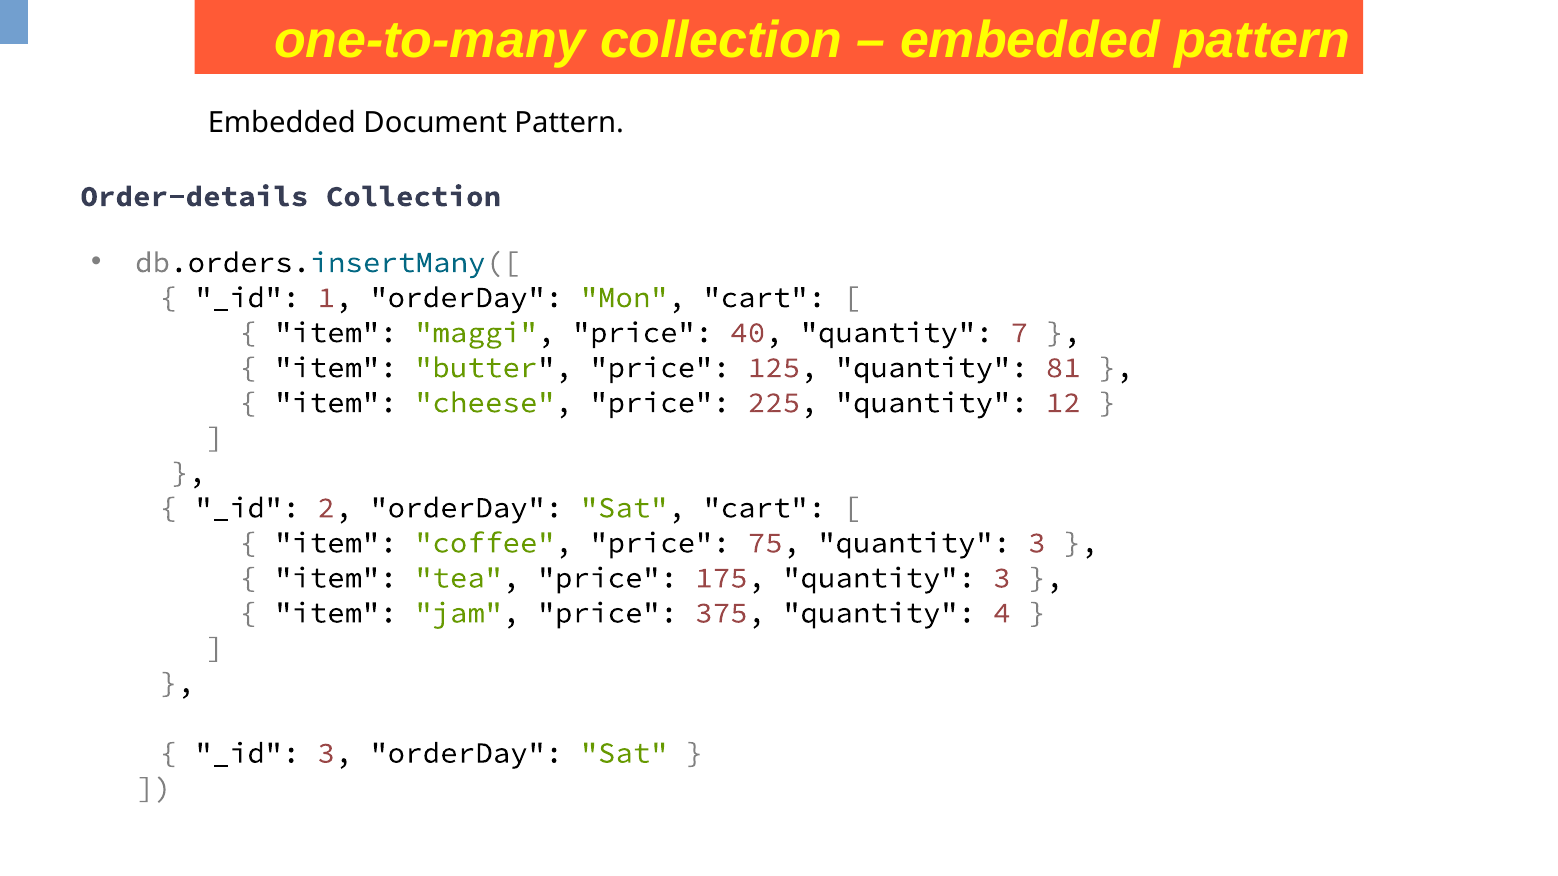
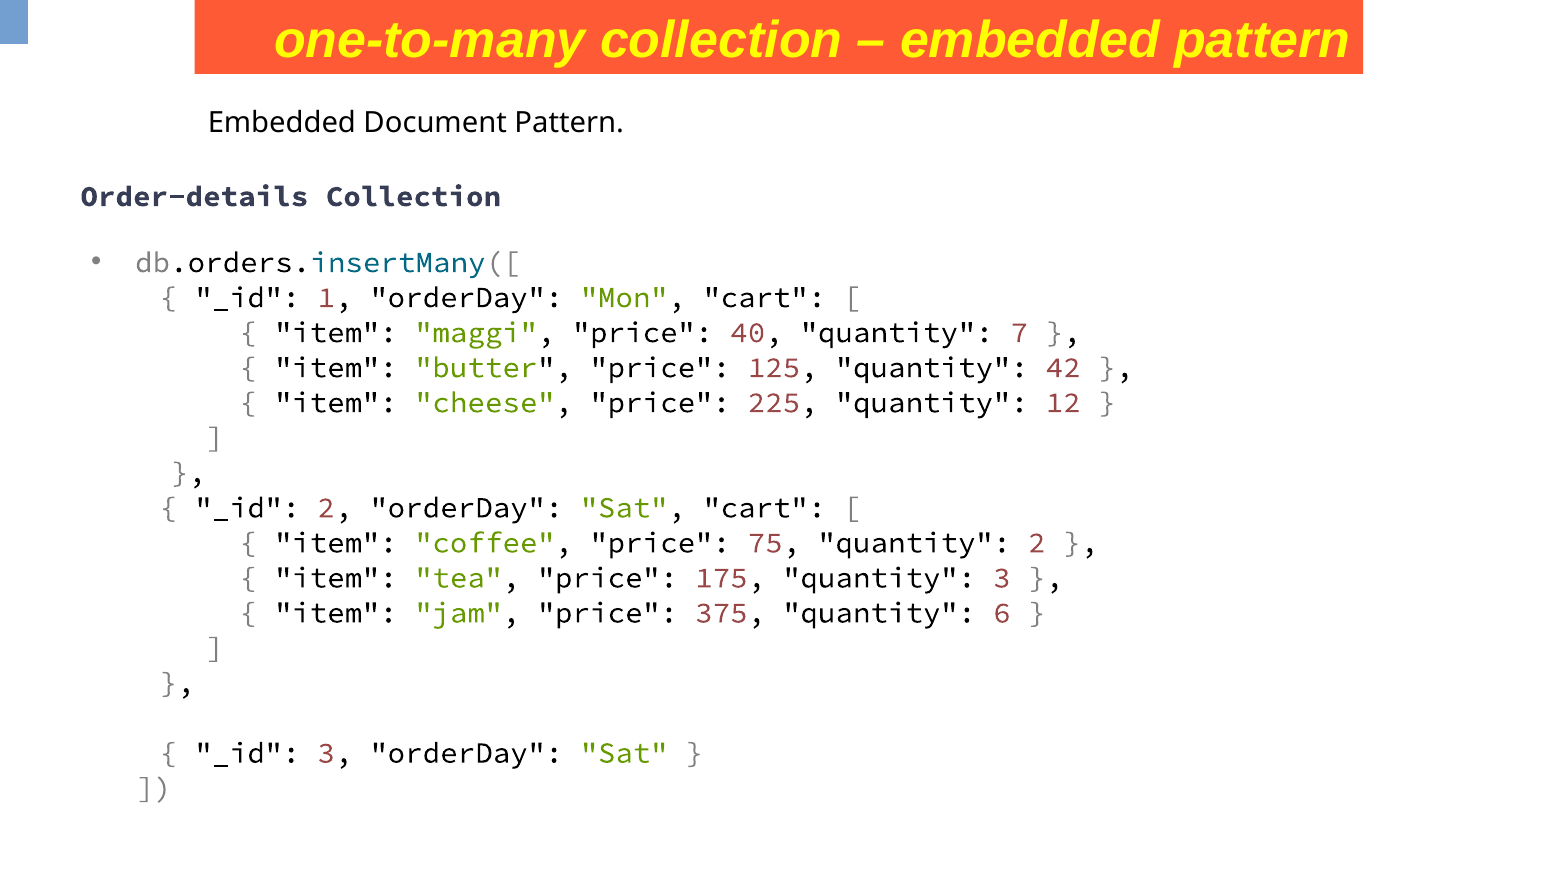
81: 81 -> 42
75 quantity 3: 3 -> 2
4: 4 -> 6
